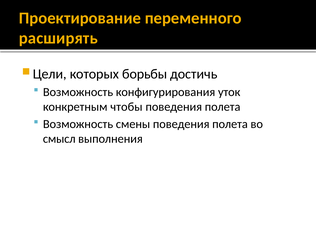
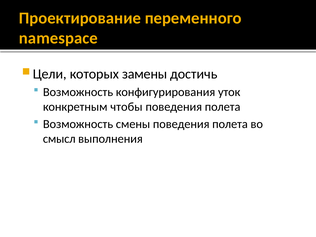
расширять: расширять -> namespace
борьбы: борьбы -> замены
